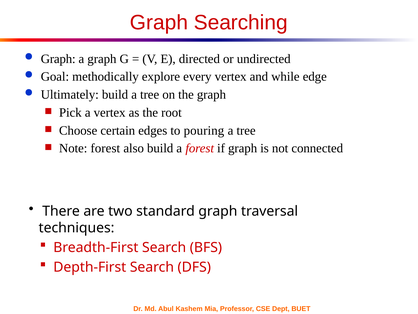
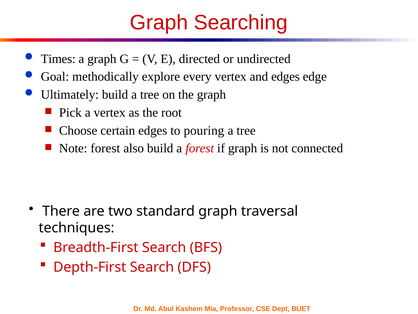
Graph at (58, 59): Graph -> Times
and while: while -> edges
